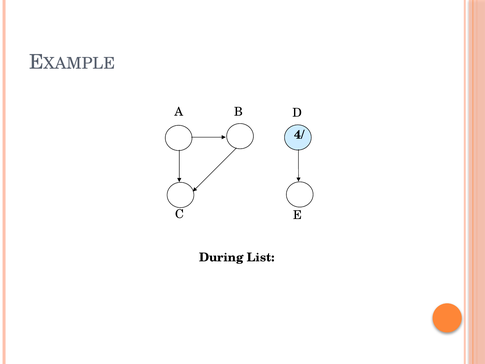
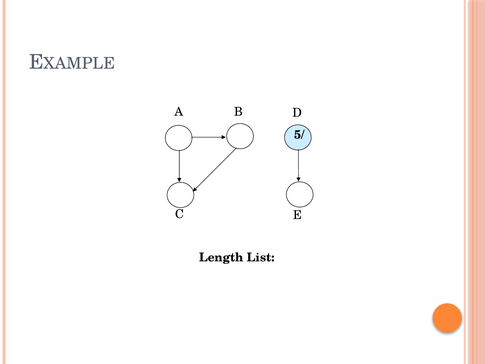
4/: 4/ -> 5/
During: During -> Length
